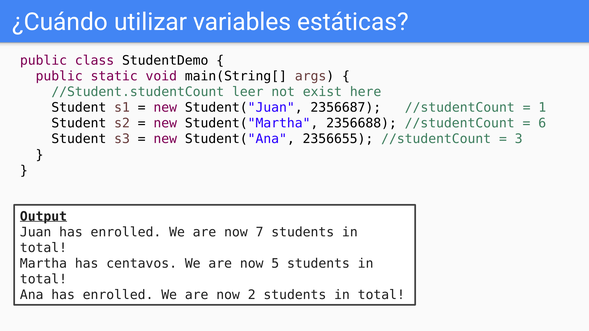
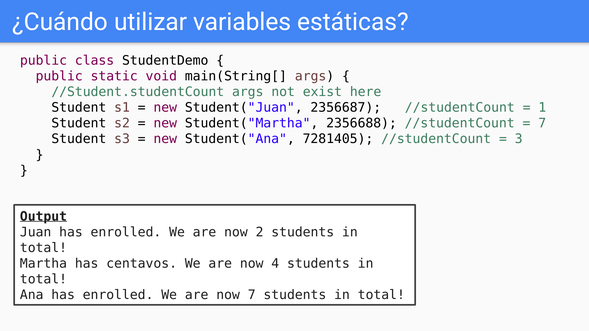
//Student.studentCount leer: leer -> args
6 at (542, 123): 6 -> 7
2356655: 2356655 -> 7281405
7: 7 -> 2
5: 5 -> 4
now 2: 2 -> 7
